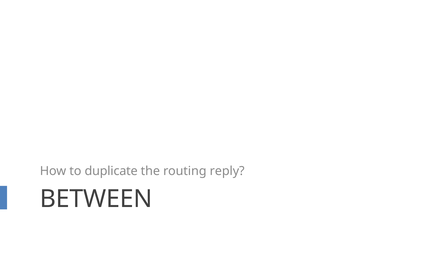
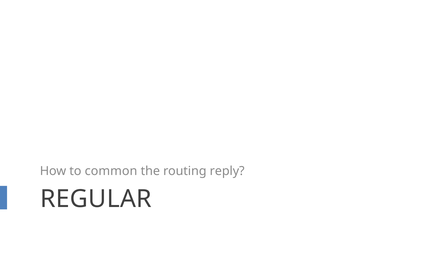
duplicate: duplicate -> common
BETWEEN: BETWEEN -> REGULAR
